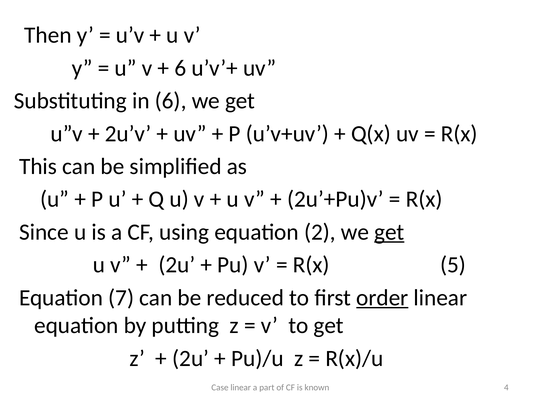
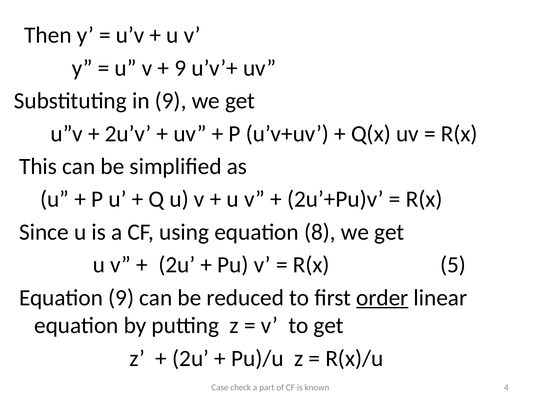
6 at (180, 68): 6 -> 9
in 6: 6 -> 9
2: 2 -> 8
get at (389, 232) underline: present -> none
Equation 7: 7 -> 9
Case linear: linear -> check
